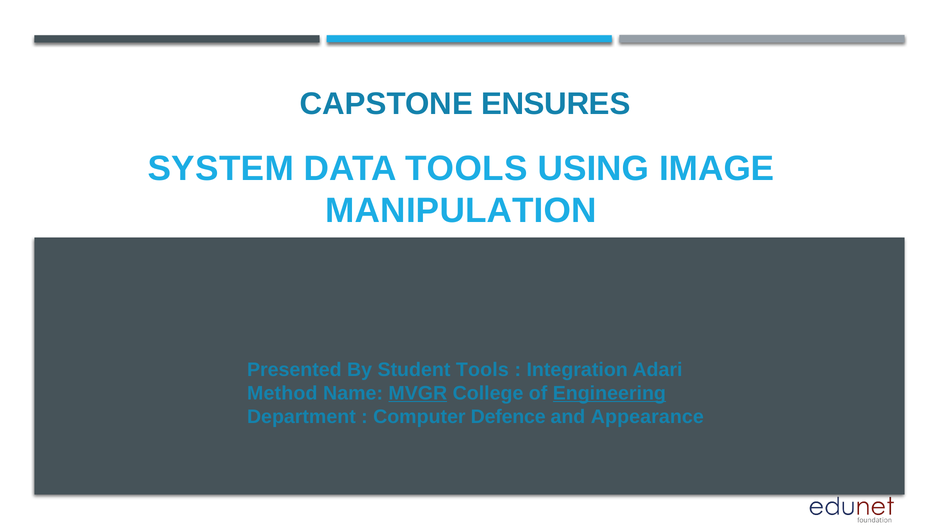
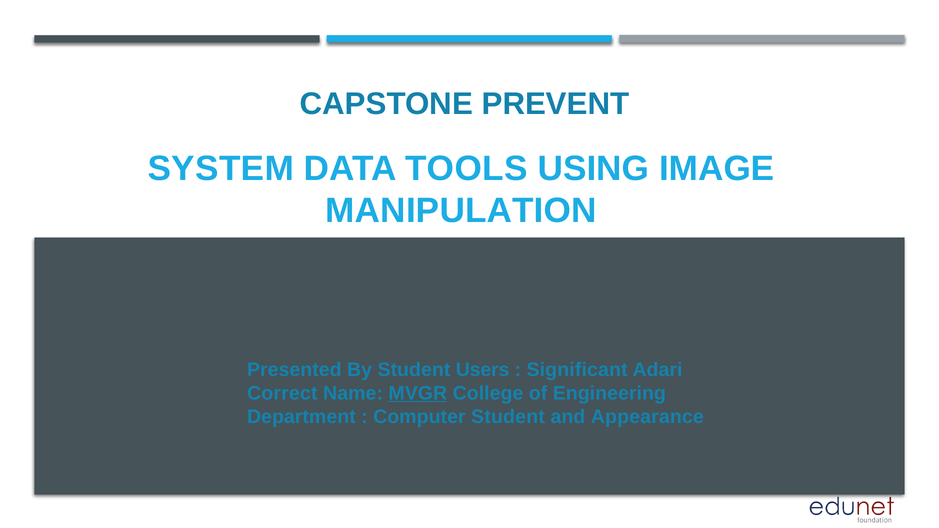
ENSURES: ENSURES -> PREVENT
Student Tools: Tools -> Users
Integration: Integration -> Significant
Method: Method -> Correct
Engineering underline: present -> none
Computer Defence: Defence -> Student
